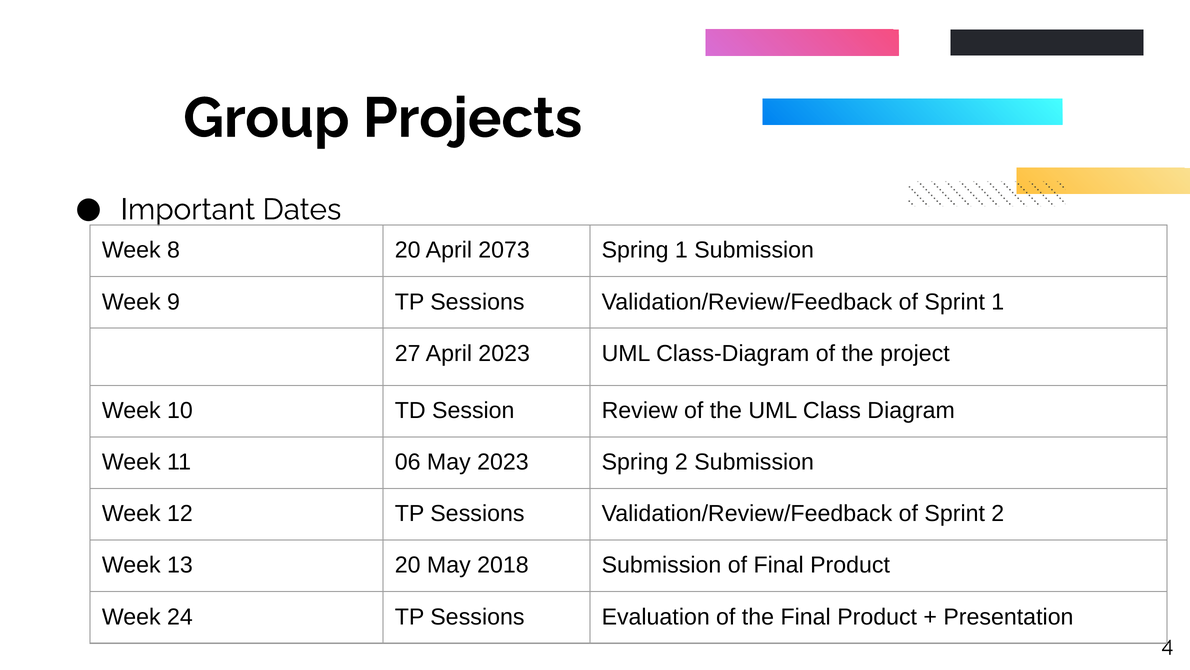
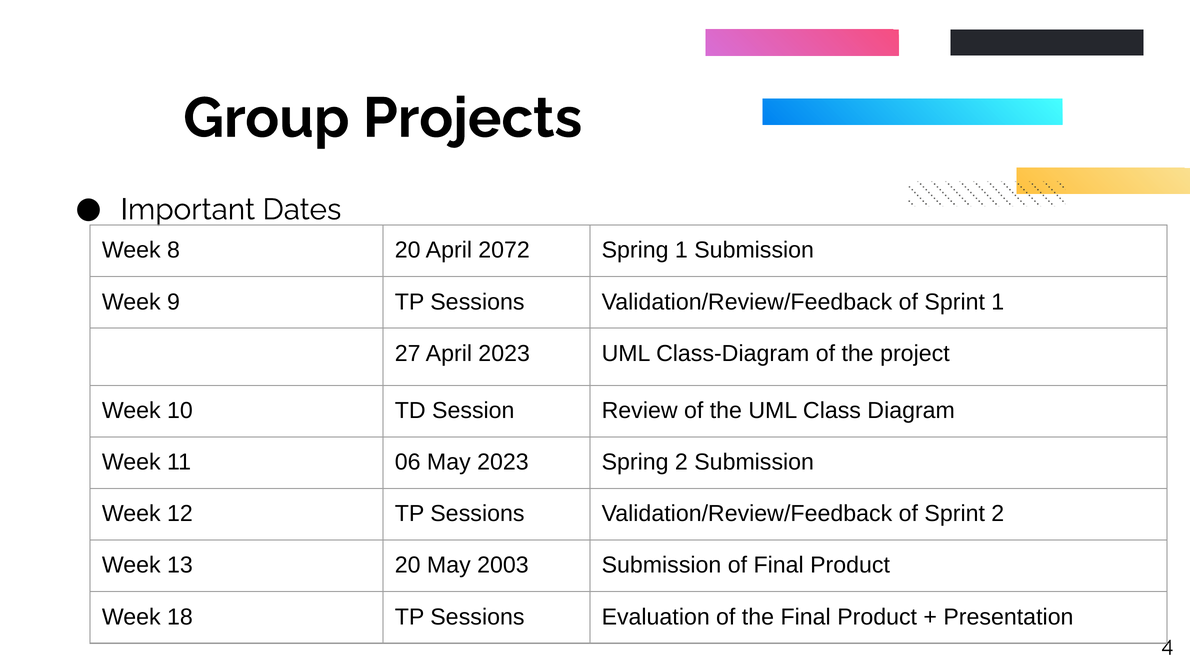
2073: 2073 -> 2072
2018: 2018 -> 2003
24: 24 -> 18
